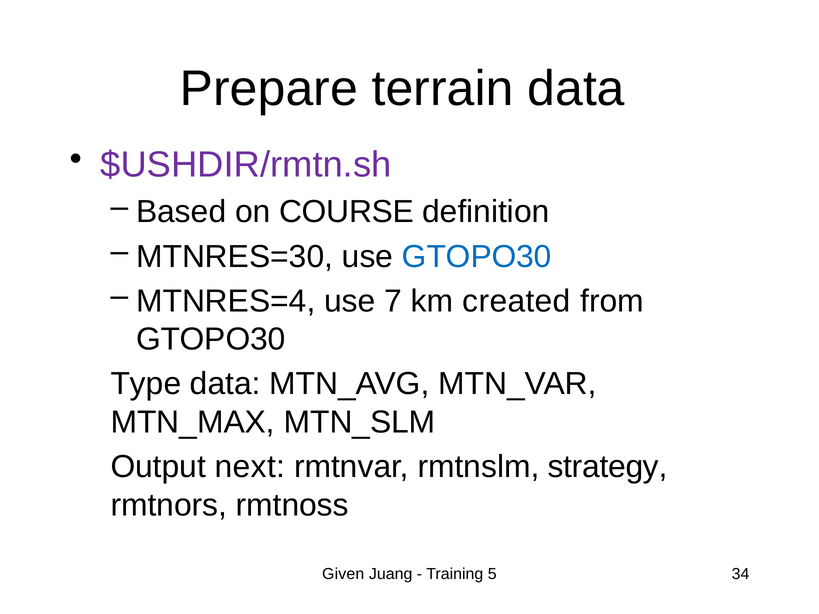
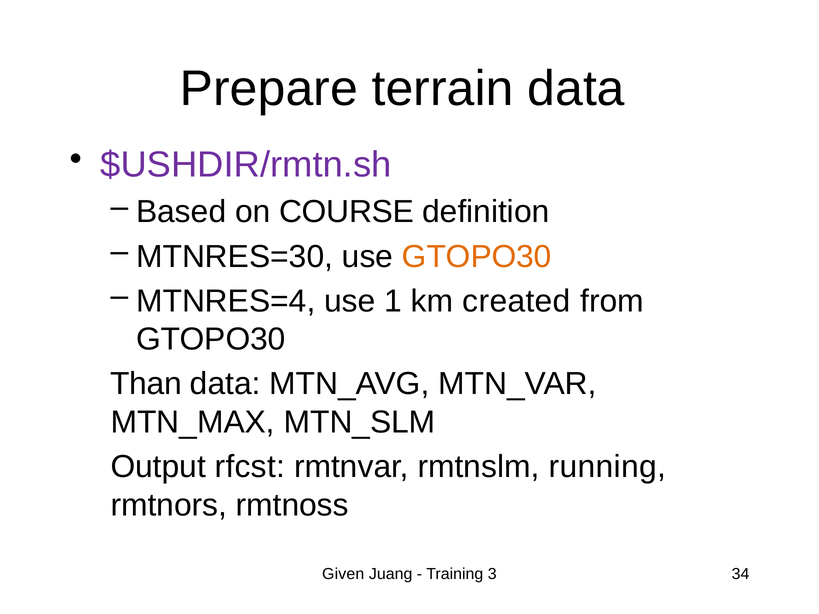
GTOPO30 at (477, 257) colour: blue -> orange
7: 7 -> 1
Type: Type -> Than
next: next -> rfcst
strategy: strategy -> running
5: 5 -> 3
